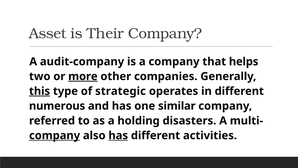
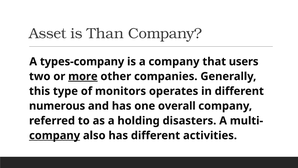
Their: Their -> Than
audit-company: audit-company -> types-company
helps: helps -> users
this underline: present -> none
strategic: strategic -> monitors
similar: similar -> overall
has at (118, 135) underline: present -> none
